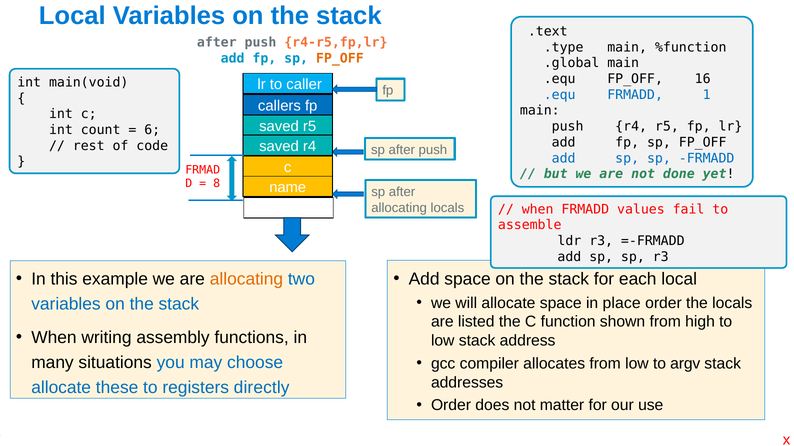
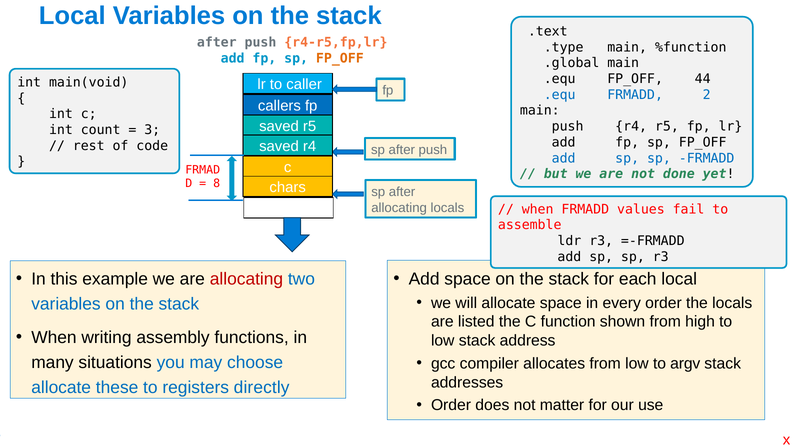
16: 16 -> 44
1: 1 -> 2
6 at (152, 130): 6 -> 3
name: name -> chars
allocating at (246, 280) colour: orange -> red
place: place -> every
